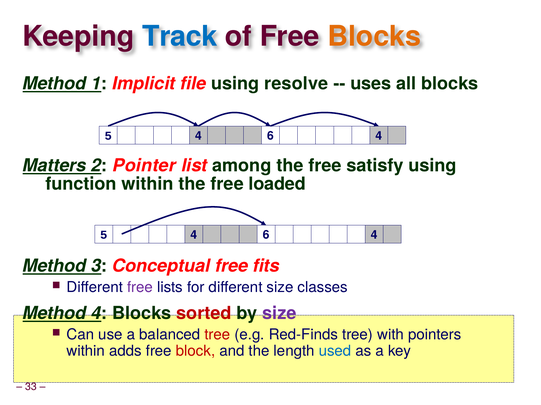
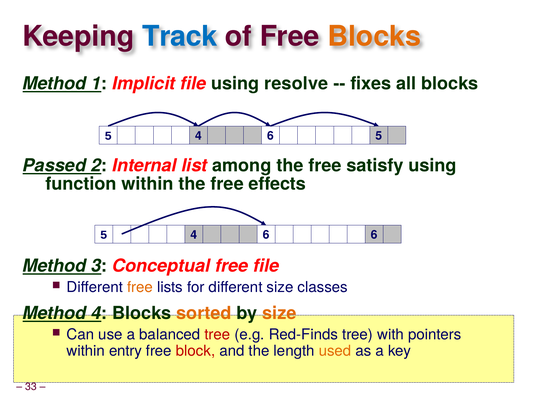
uses: uses -> fixes
4 at (379, 136): 4 -> 5
Matters: Matters -> Passed
Pointer: Pointer -> Internal
loaded: loaded -> effects
4 at (374, 235): 4 -> 6
free fits: fits -> file
free at (140, 288) colour: purple -> orange
sorted colour: red -> orange
size at (279, 314) colour: purple -> orange
adds: adds -> entry
used colour: blue -> orange
